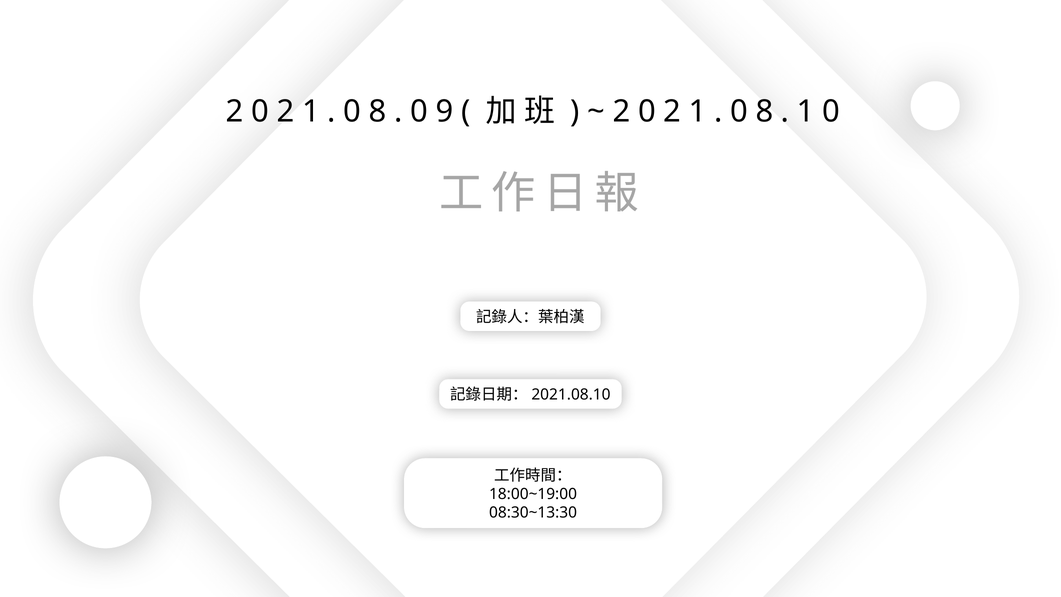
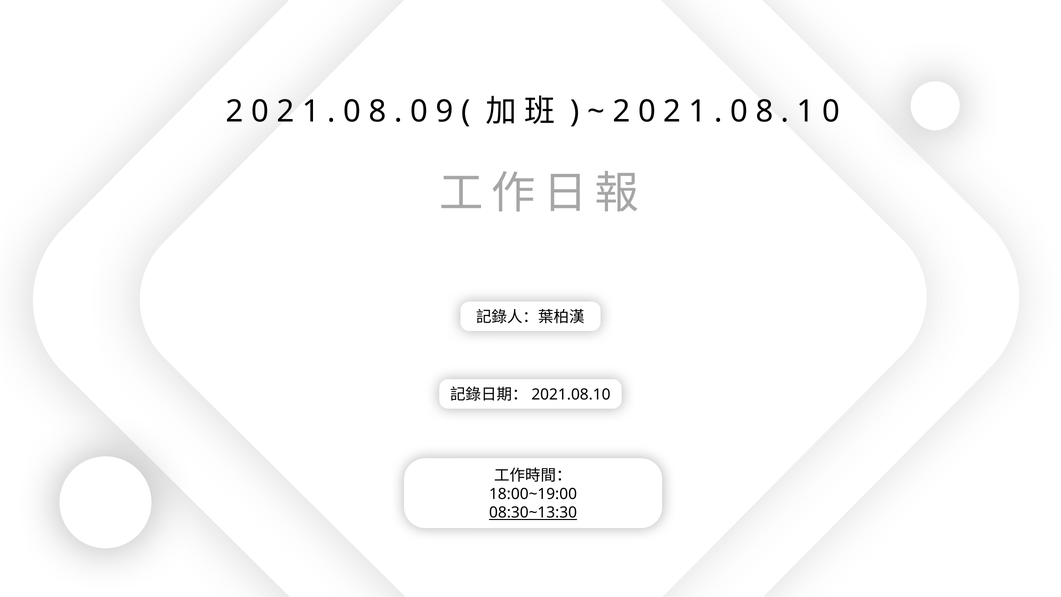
08:30~13:30 underline: none -> present
